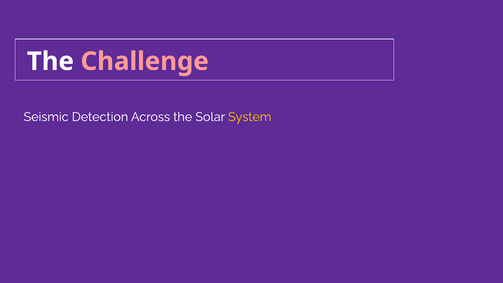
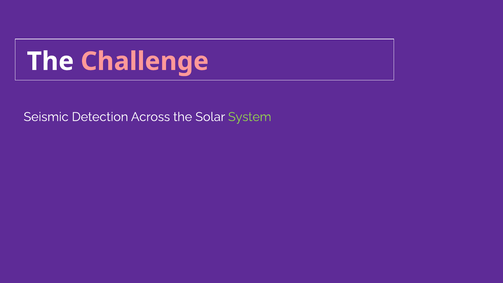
System colour: yellow -> light green
